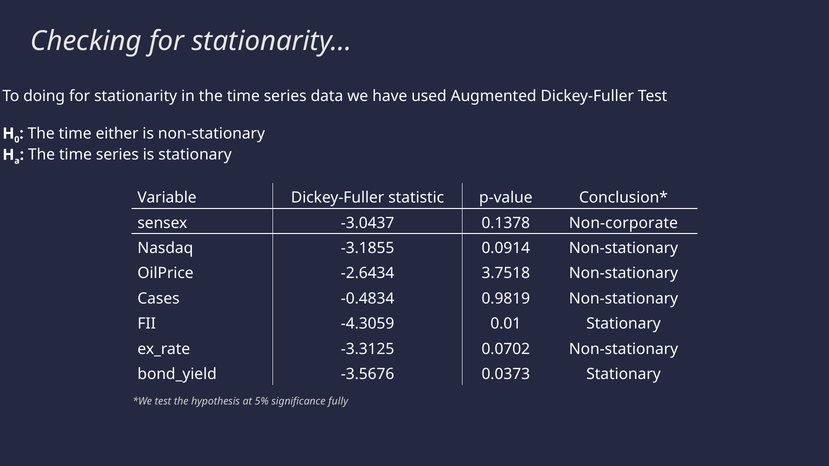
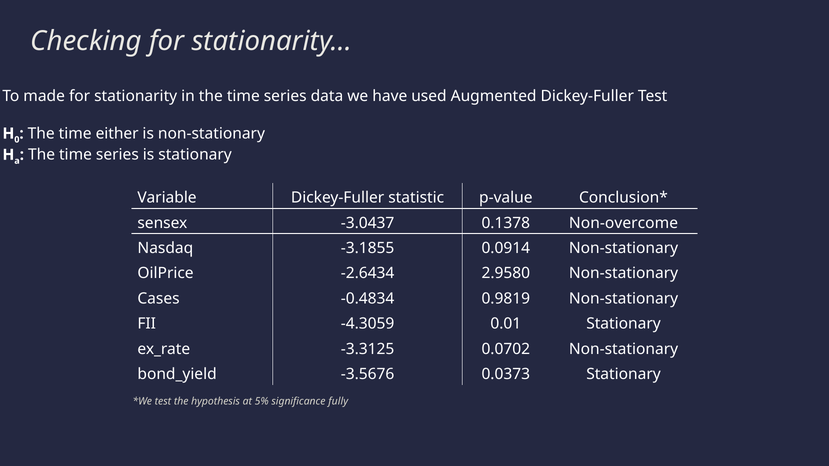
doing: doing -> made
Non-corporate: Non-corporate -> Non-overcome
3.7518: 3.7518 -> 2.9580
